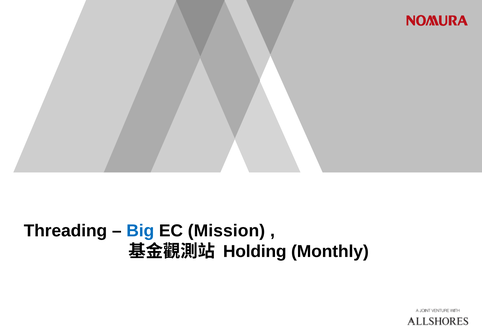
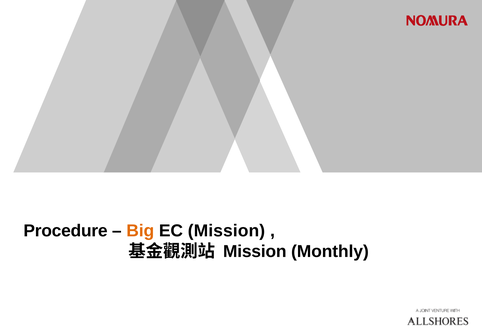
Threading: Threading -> Procedure
Big colour: blue -> orange
Holding at (255, 252): Holding -> Mission
